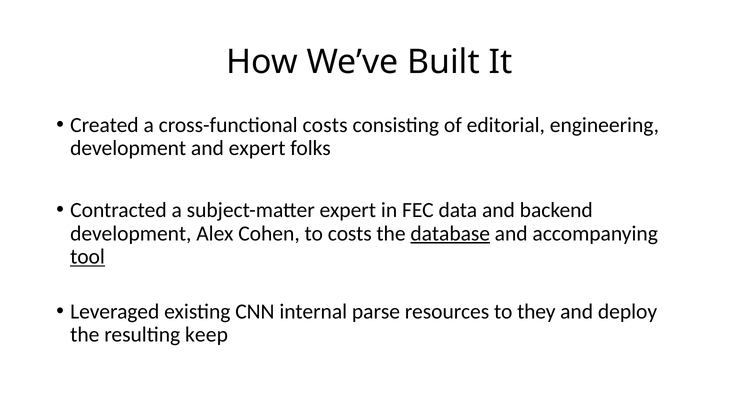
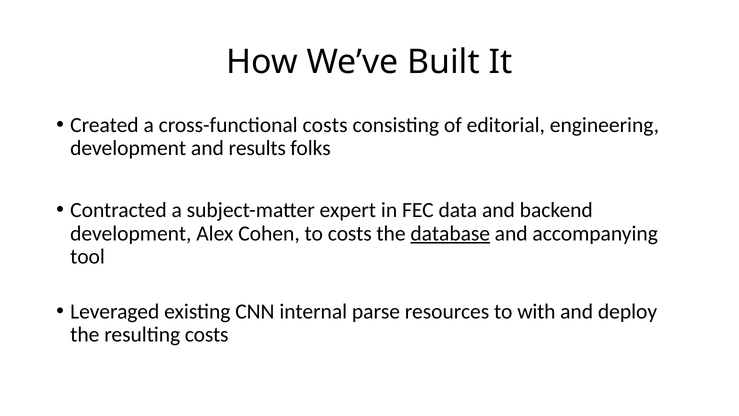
and expert: expert -> results
tool underline: present -> none
they: they -> with
resulting keep: keep -> costs
